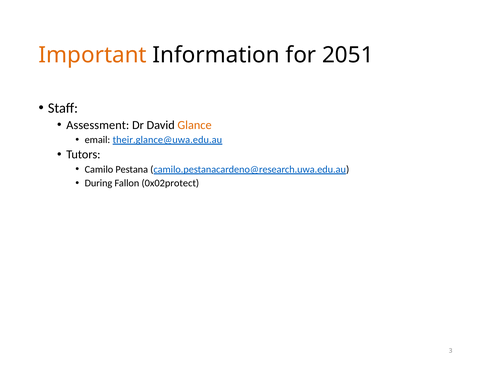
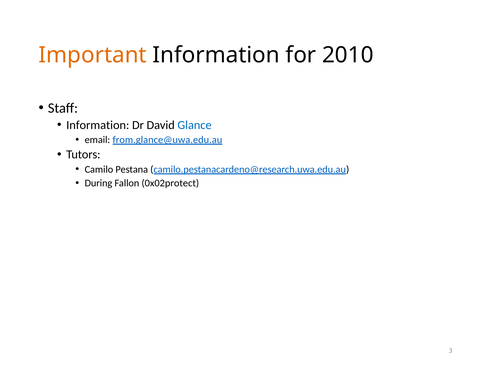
2051: 2051 -> 2010
Assessment at (98, 125): Assessment -> Information
Glance colour: orange -> blue
their.glance@uwa.edu.au: their.glance@uwa.edu.au -> from.glance@uwa.edu.au
